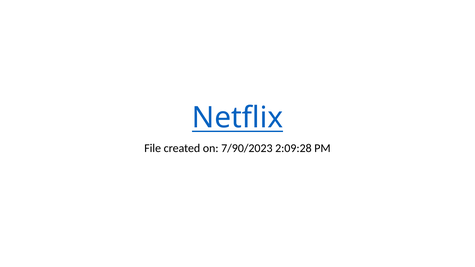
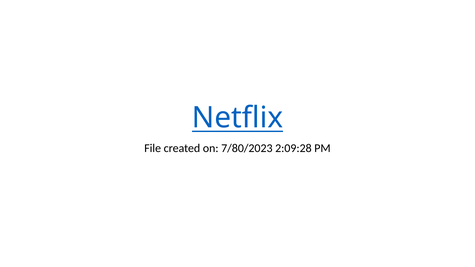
7/90/2023: 7/90/2023 -> 7/80/2023
